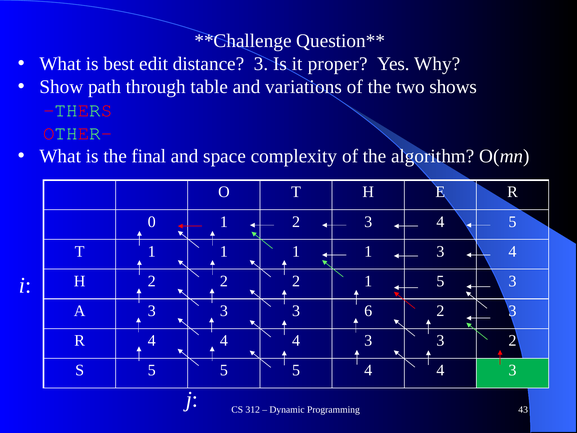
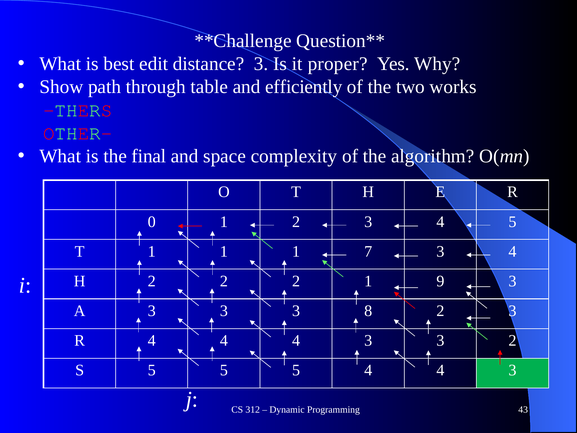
variations: variations -> efficiently
shows: shows -> works
1 1 1 1: 1 -> 7
1 5: 5 -> 9
6: 6 -> 8
